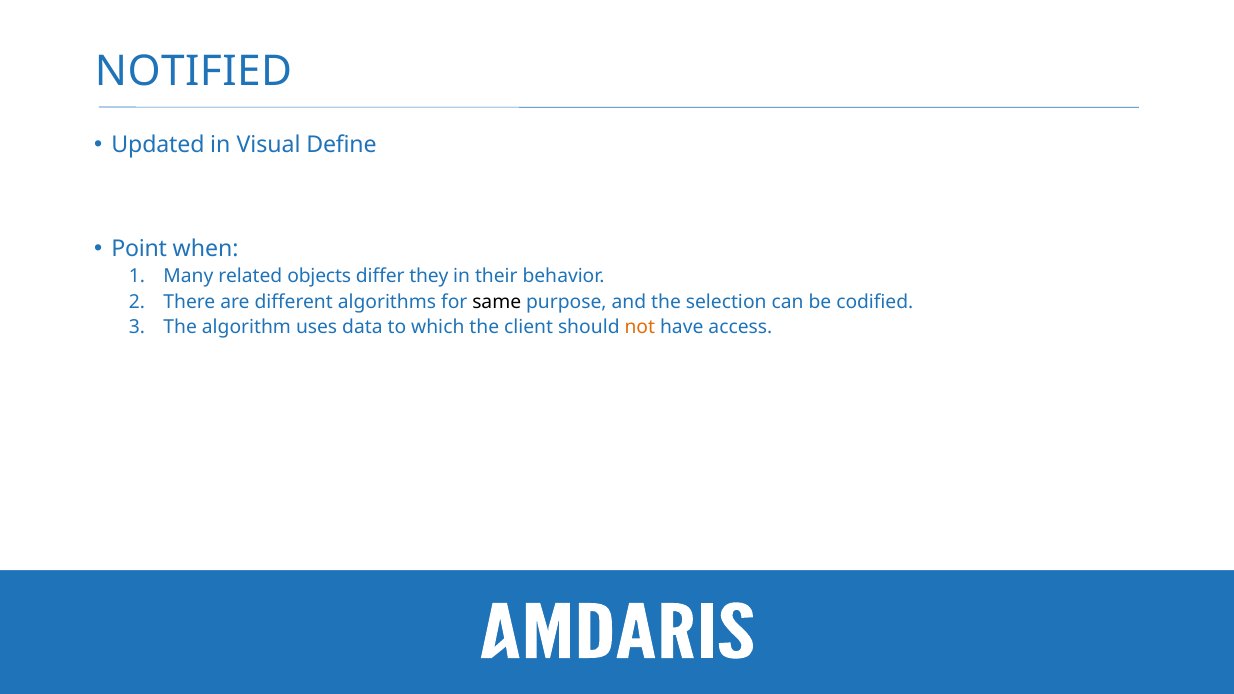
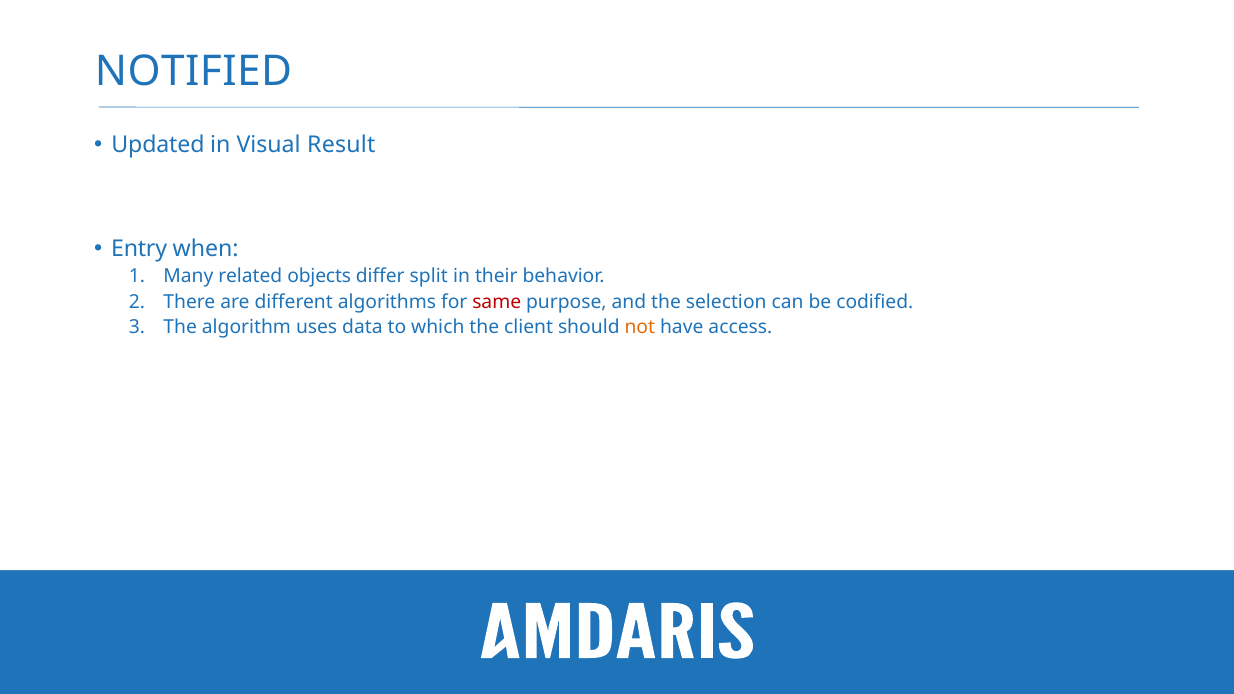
Define: Define -> Result
Point: Point -> Entry
they: they -> split
same colour: black -> red
